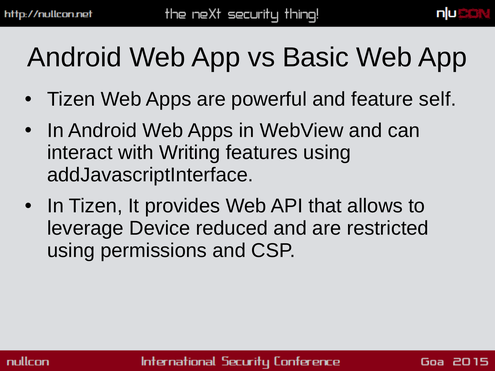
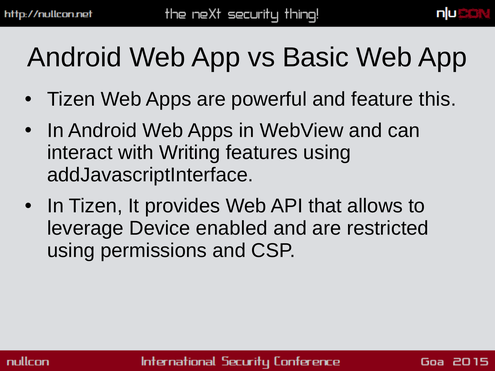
self: self -> this
reduced: reduced -> enabled
